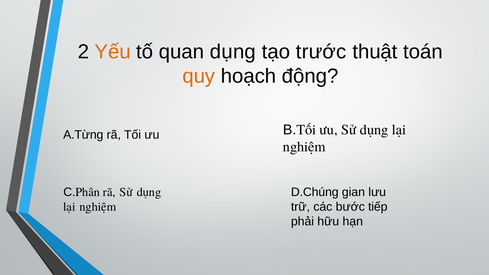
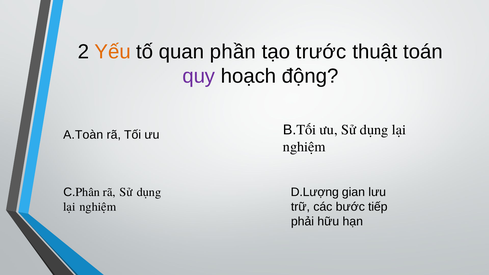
quan dụng: dụng -> phần
quy colour: orange -> purple
A.Từng: A.Từng -> A.Toàn
D.Chúng: D.Chúng -> D.Lượng
